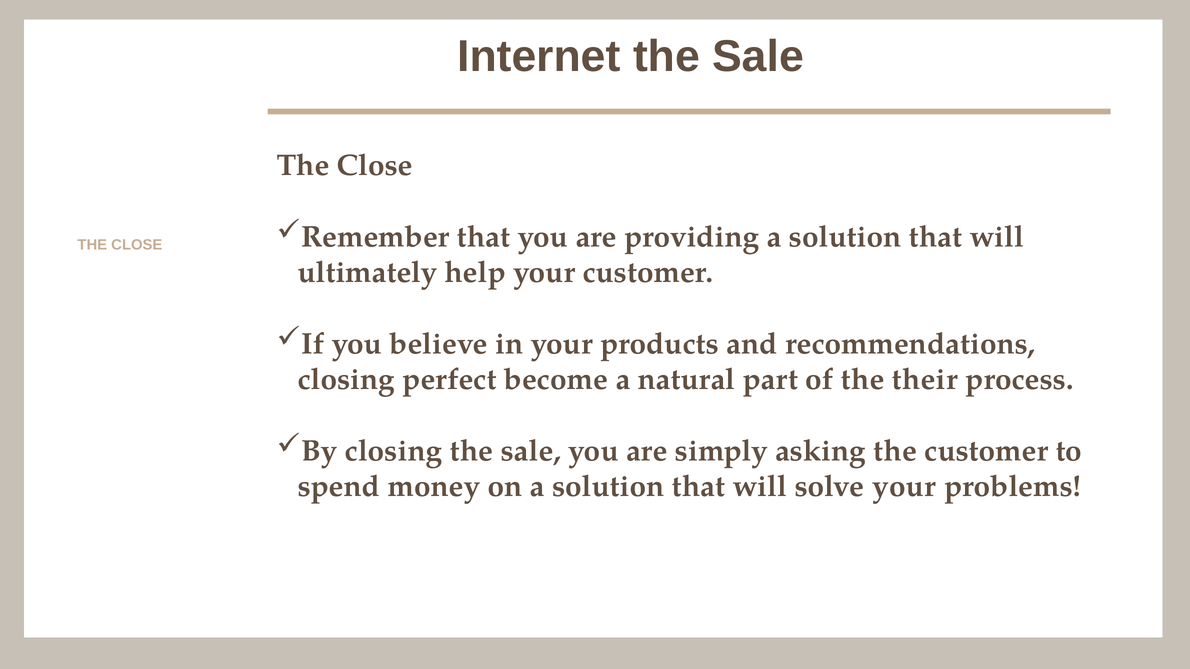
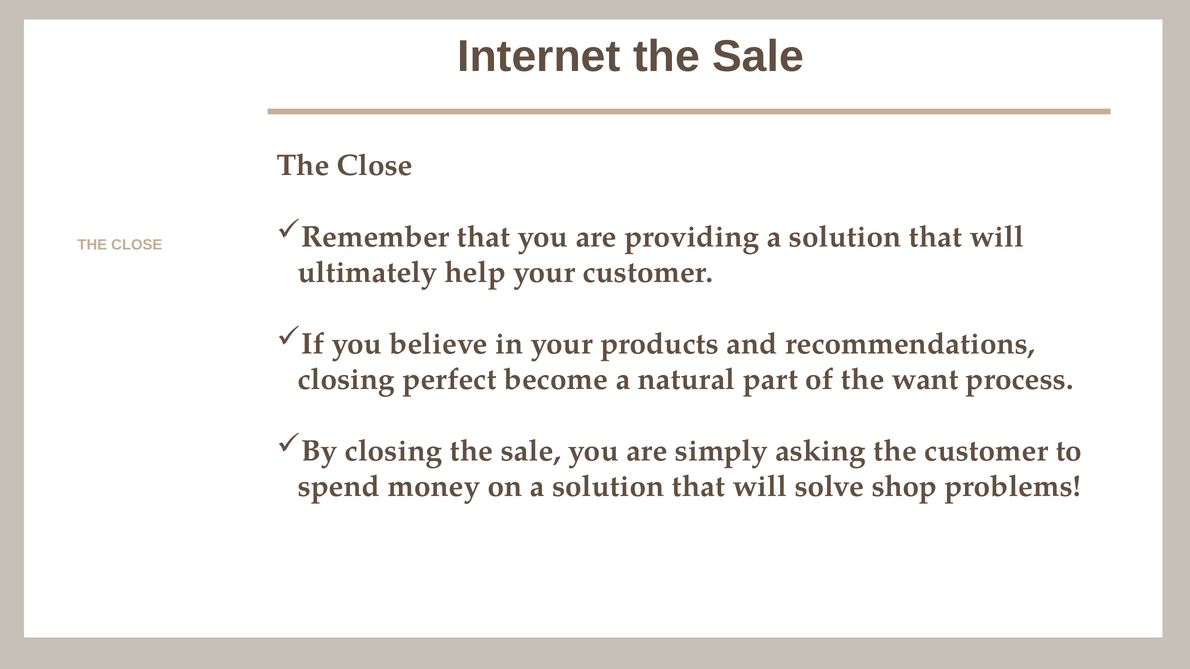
their: their -> want
solve your: your -> shop
